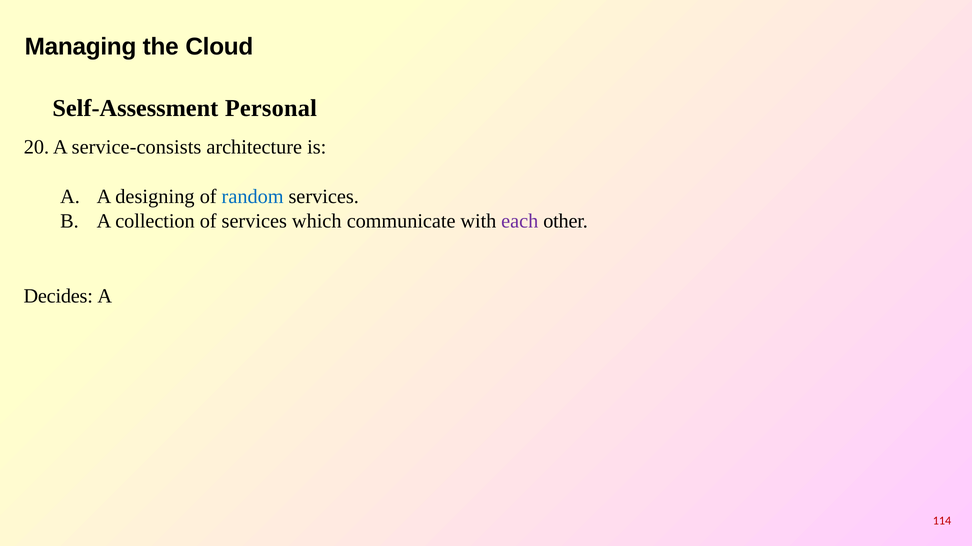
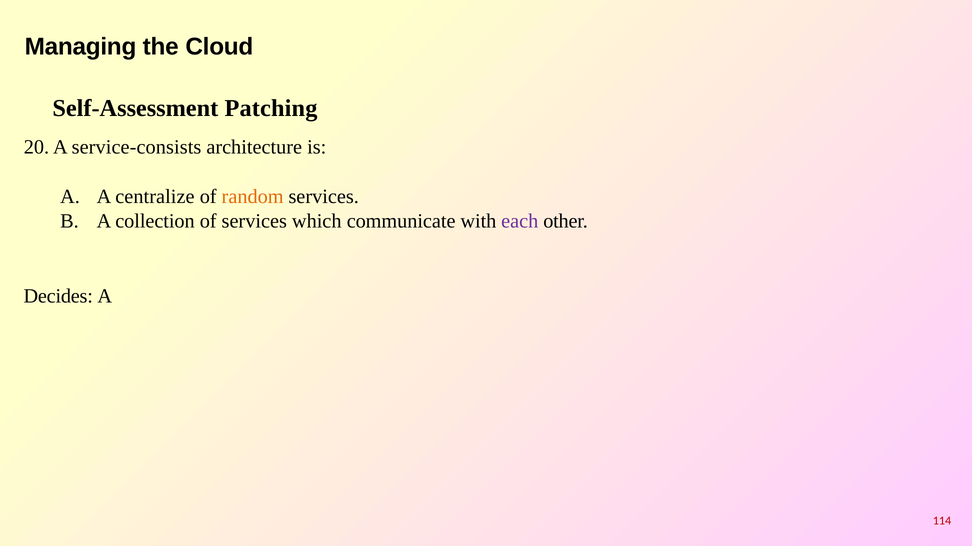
Personal: Personal -> Patching
designing: designing -> centralize
random colour: blue -> orange
